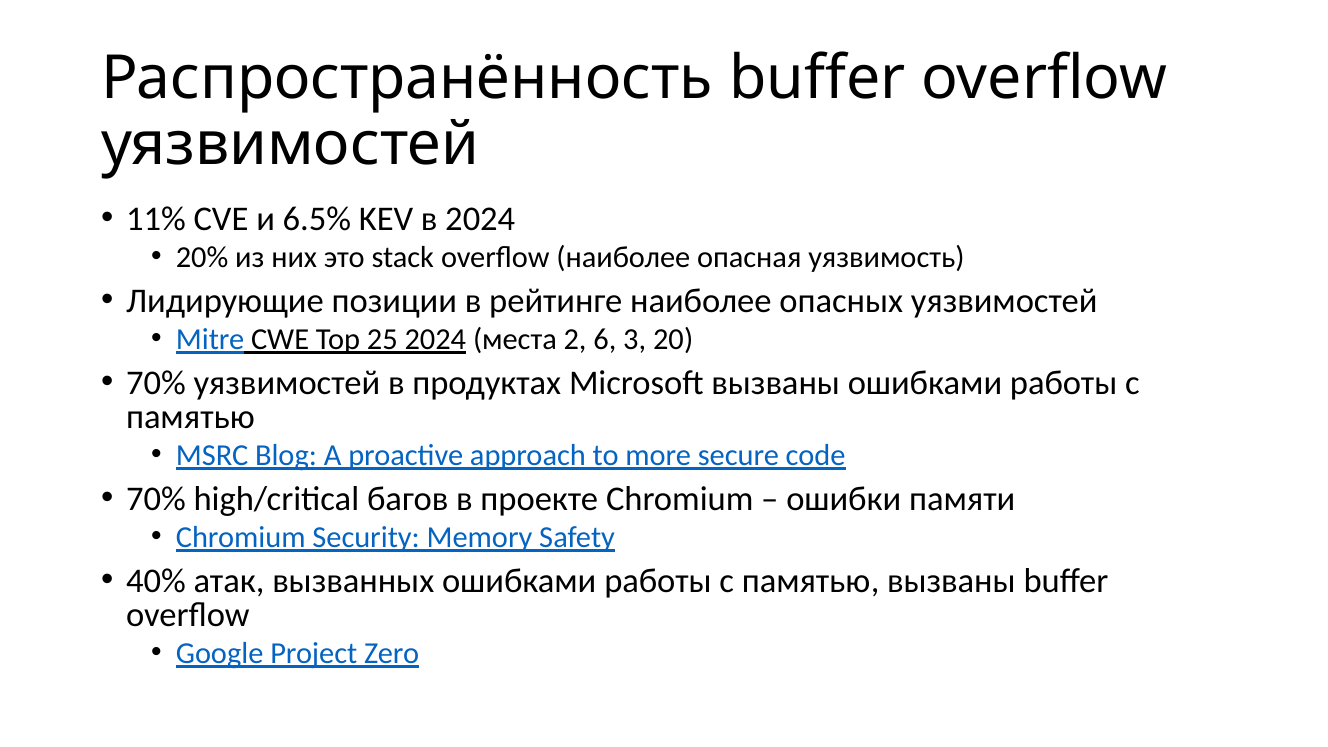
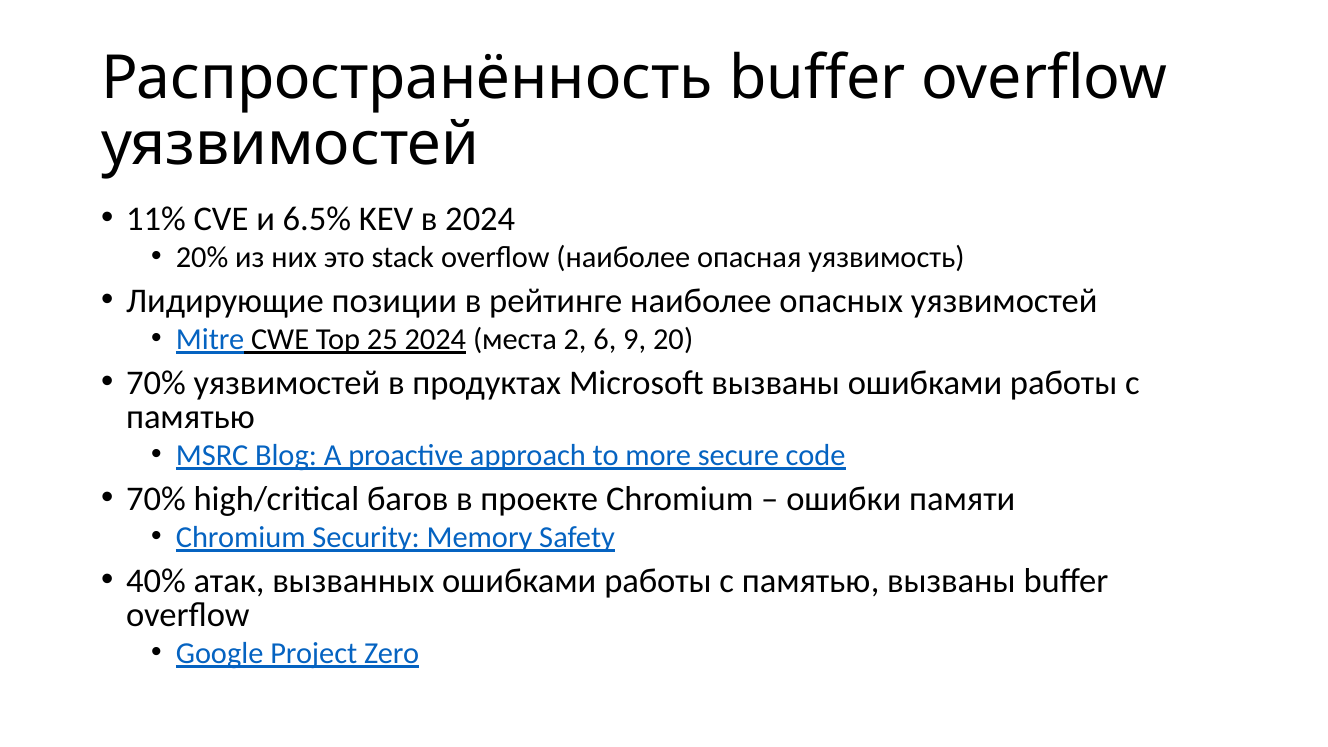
3: 3 -> 9
